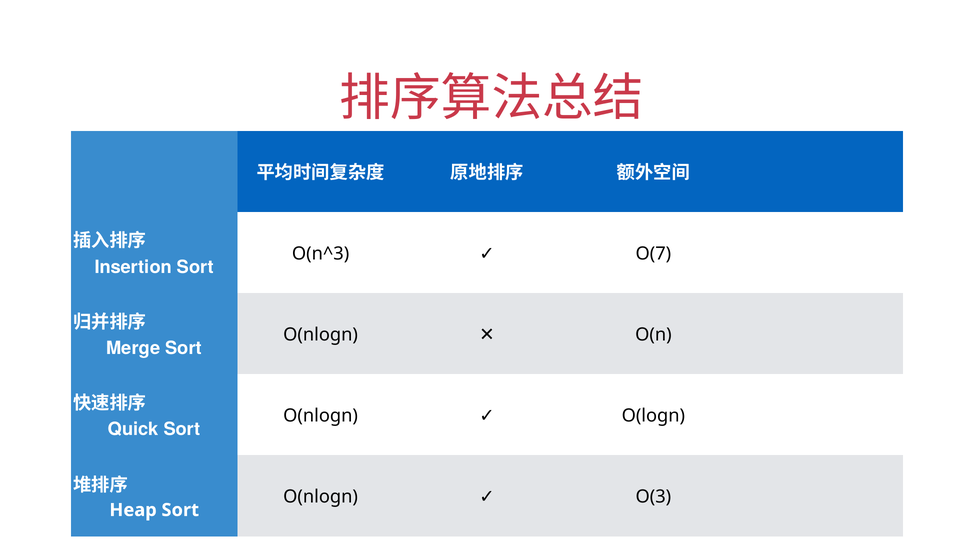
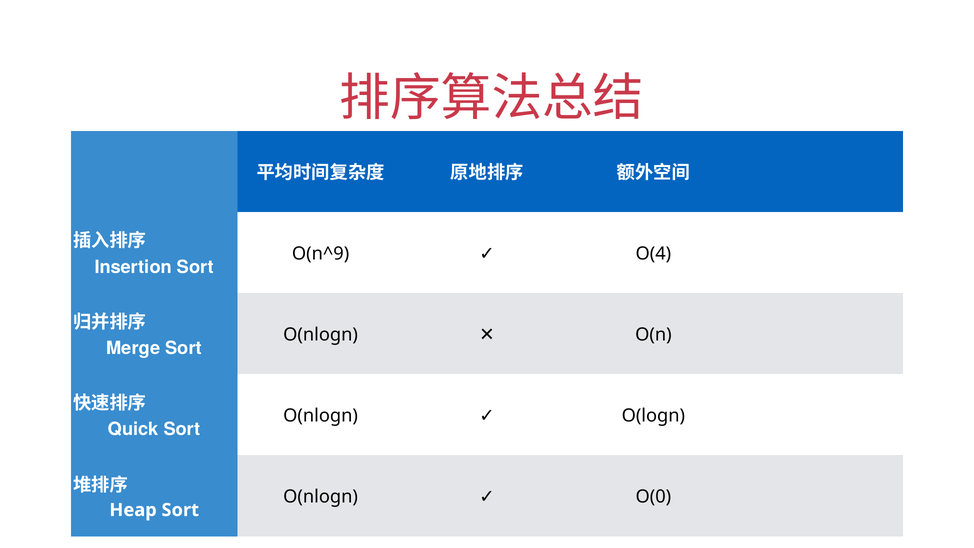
O(n^3: O(n^3 -> O(n^9
O(7: O(7 -> O(4
O(3: O(3 -> O(0
